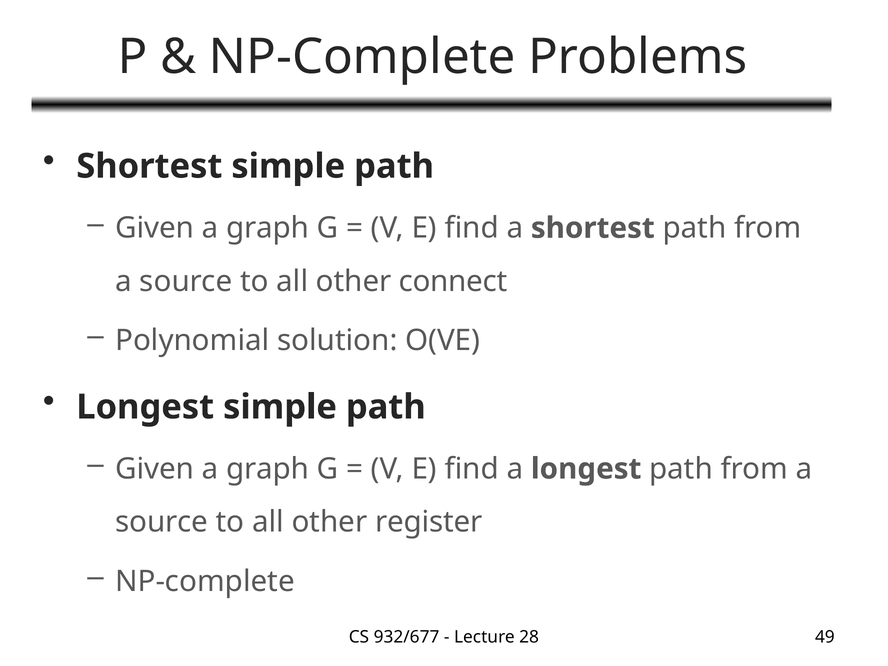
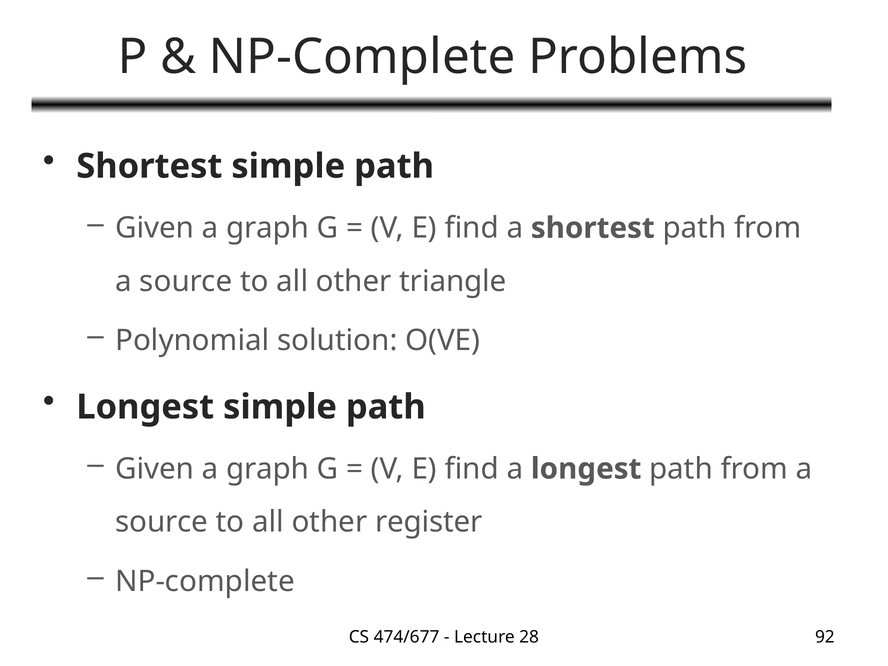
connect: connect -> triangle
932/677: 932/677 -> 474/677
49: 49 -> 92
